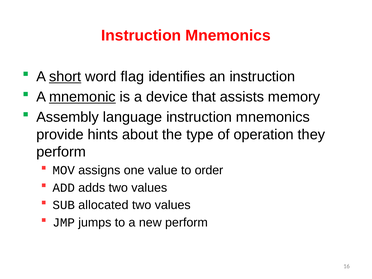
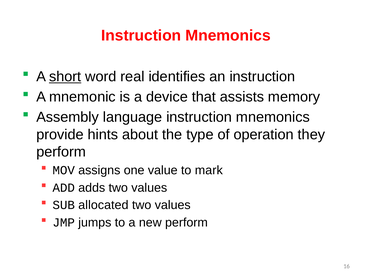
flag: flag -> real
mnemonic underline: present -> none
order: order -> mark
